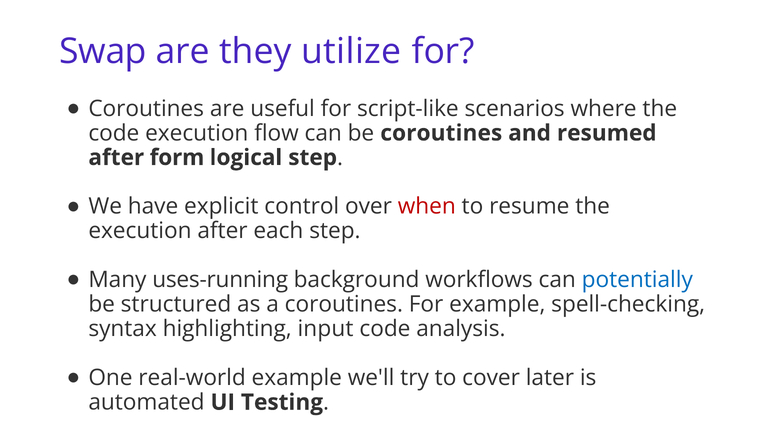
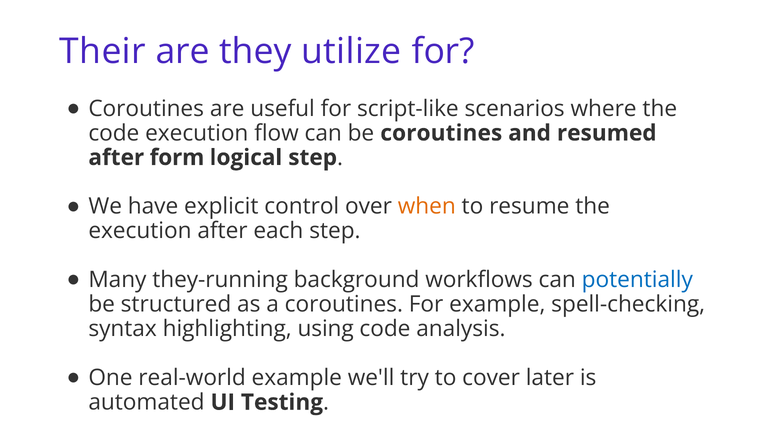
Swap: Swap -> Their
when colour: red -> orange
uses-running: uses-running -> they-running
input: input -> using
